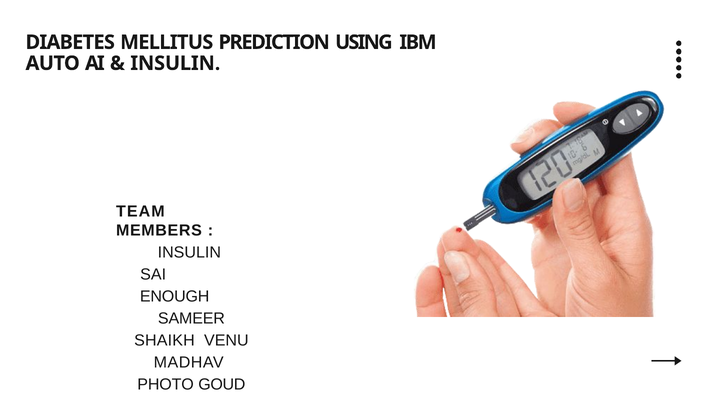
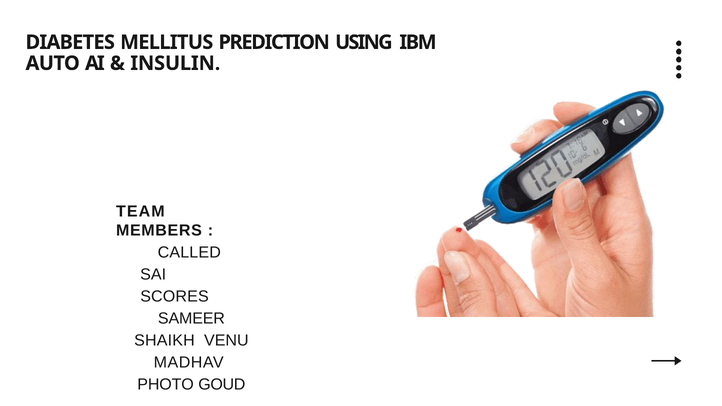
INSULIN at (189, 253): INSULIN -> CALLED
ENOUGH: ENOUGH -> SCORES
